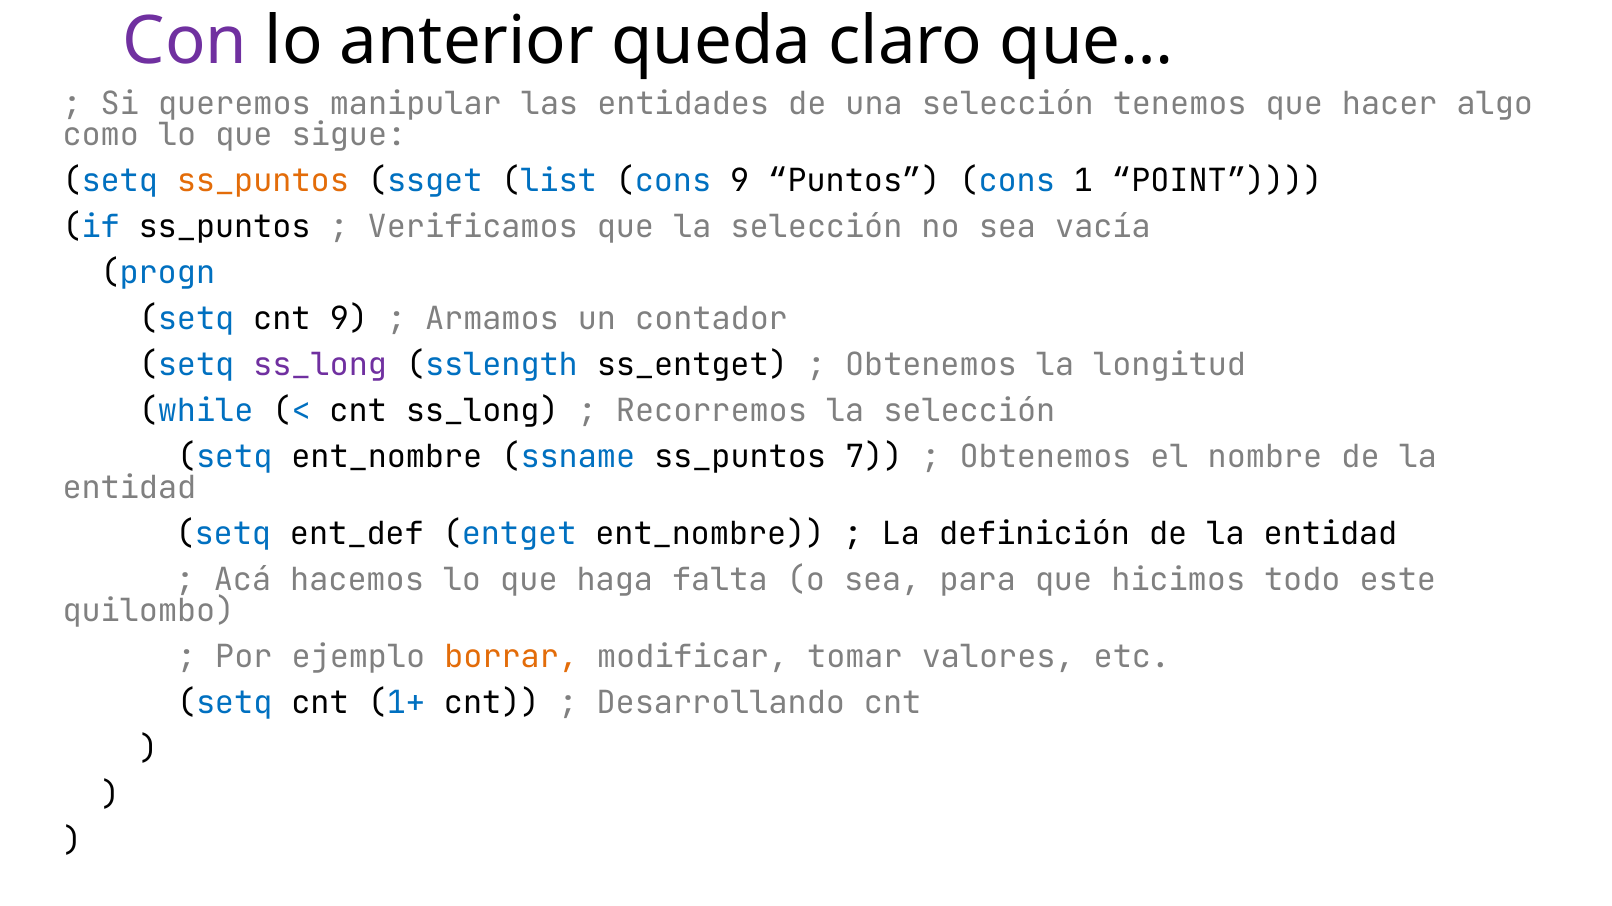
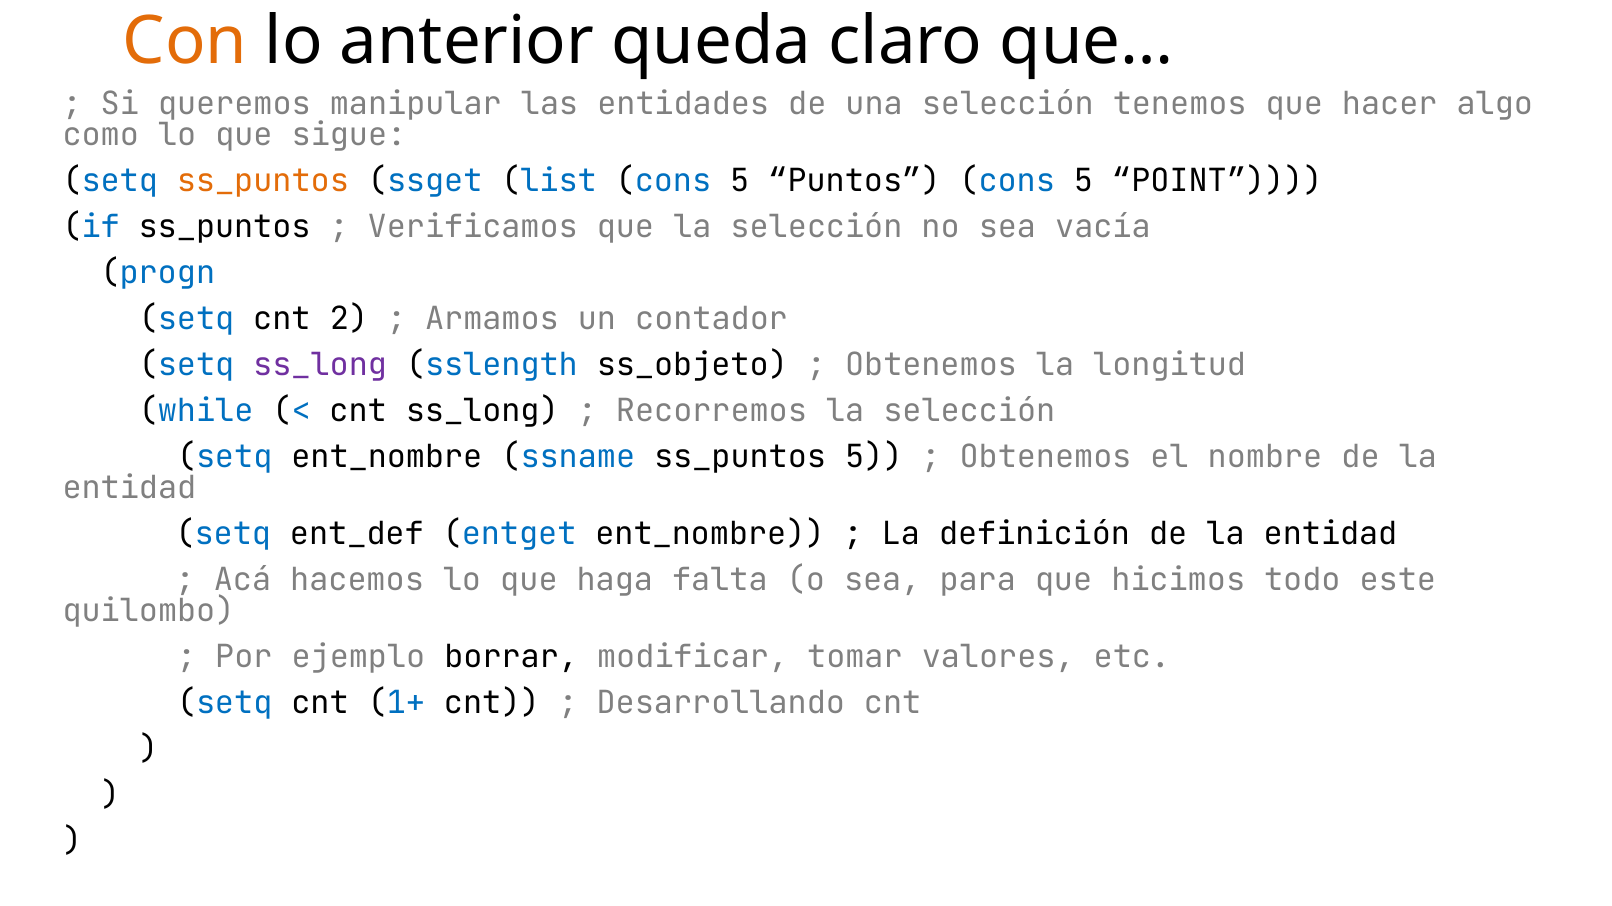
Con colour: purple -> orange
list cons 9: 9 -> 5
Puntos cons 1: 1 -> 5
cnt 9: 9 -> 2
ss_entget: ss_entget -> ss_objeto
ss_puntos 7: 7 -> 5
borrar colour: orange -> black
